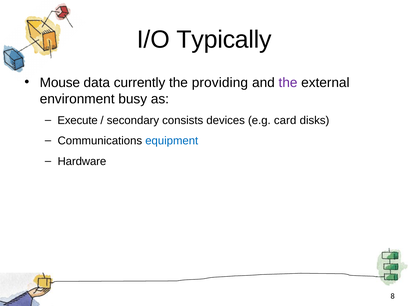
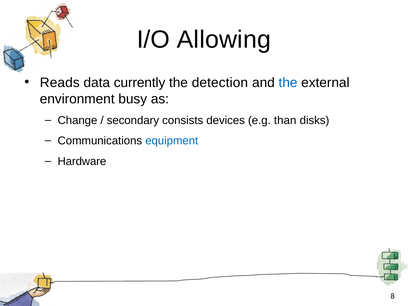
Typically: Typically -> Allowing
Mouse: Mouse -> Reads
providing: providing -> detection
the at (288, 83) colour: purple -> blue
Execute: Execute -> Change
card: card -> than
